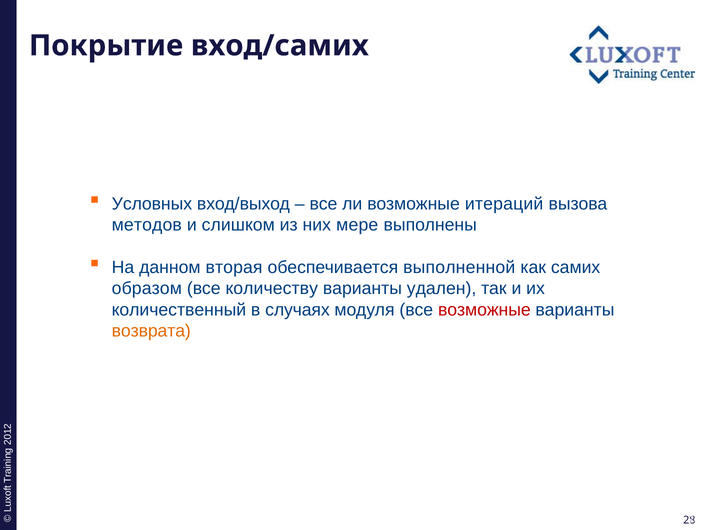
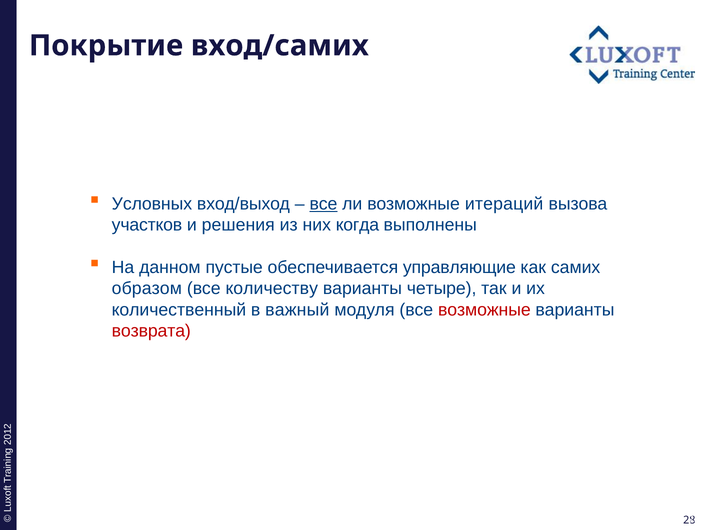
все at (323, 204) underline: none -> present
методов: методов -> участков
слишком: слишком -> решения
мере: мере -> когда
вторая: вторая -> пустые
выполненной: выполненной -> управляющие
удален: удален -> четыре
случаях: случаях -> важный
возврата colour: orange -> red
